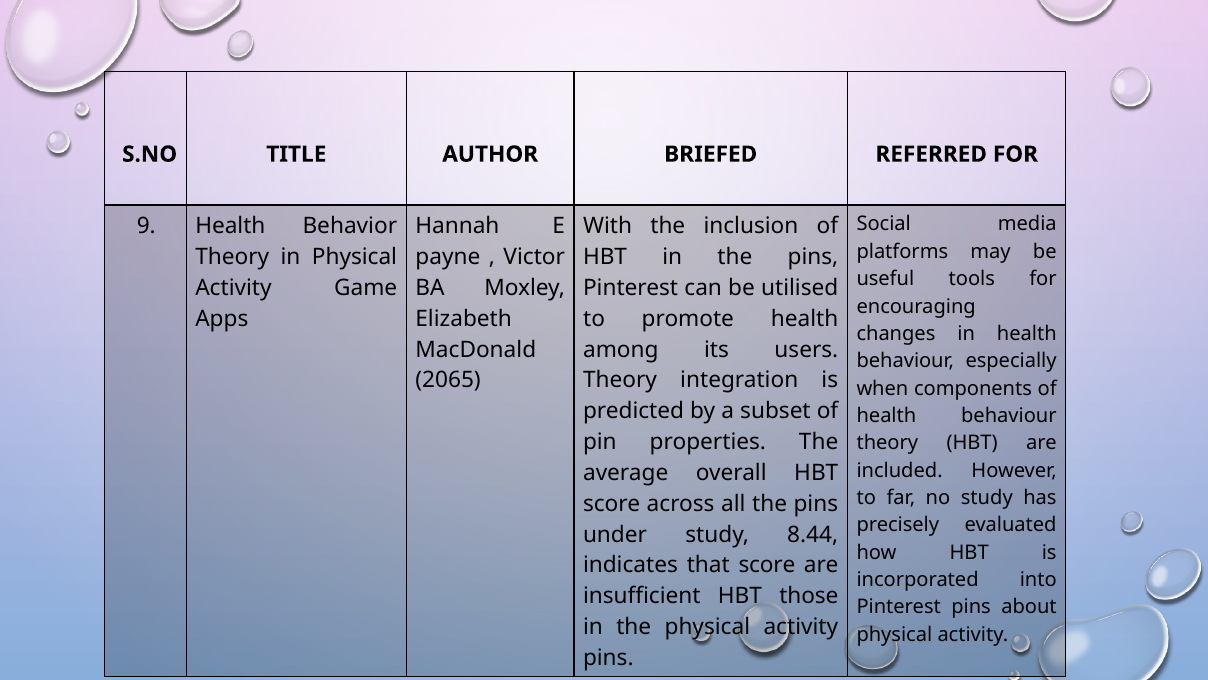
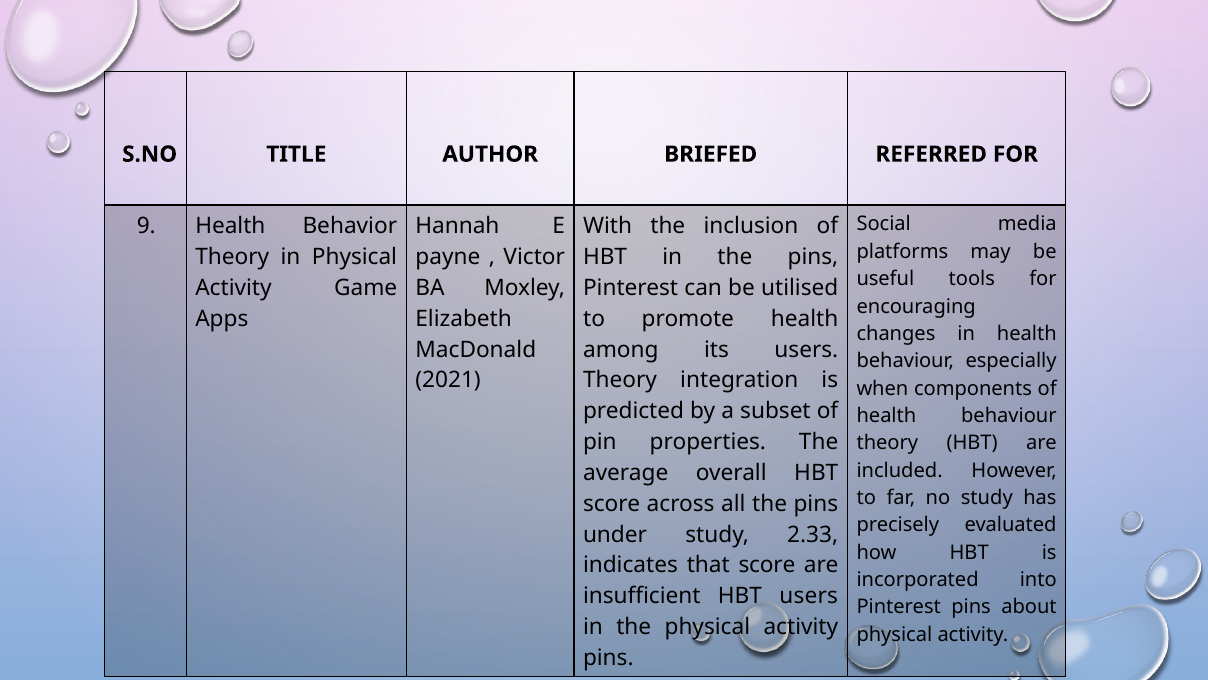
2065: 2065 -> 2021
8.44: 8.44 -> 2.33
HBT those: those -> users
